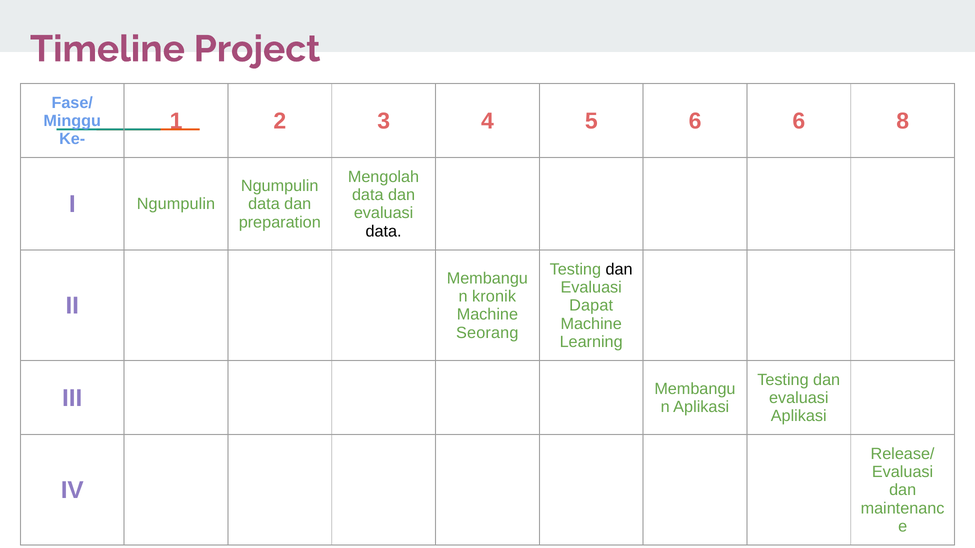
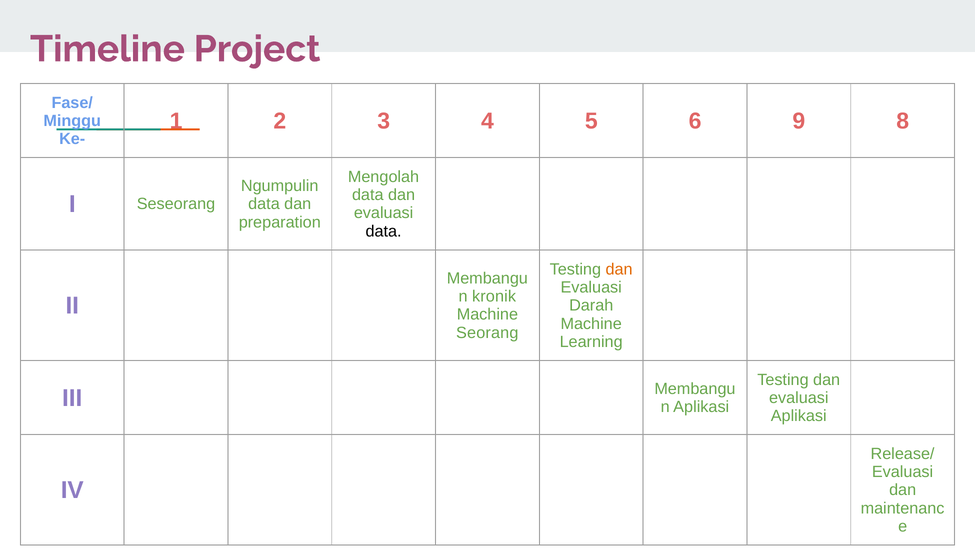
6 6: 6 -> 9
I Ngumpulin: Ngumpulin -> Seseorang
dan at (619, 269) colour: black -> orange
Dapat: Dapat -> Darah
